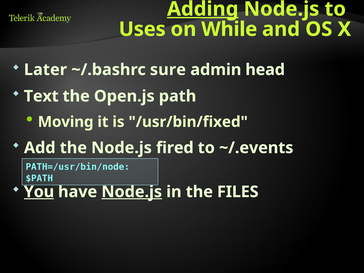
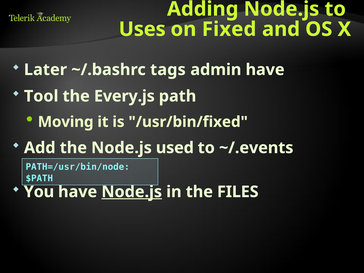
Adding underline: present -> none
While: While -> Fixed
sure: sure -> tags
admin head: head -> have
Text: Text -> Tool
Open.js: Open.js -> Every.js
fired: fired -> used
You underline: present -> none
